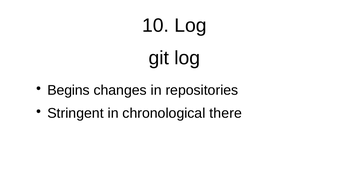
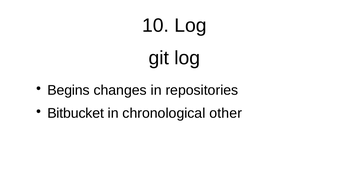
Stringent: Stringent -> Bitbucket
there: there -> other
